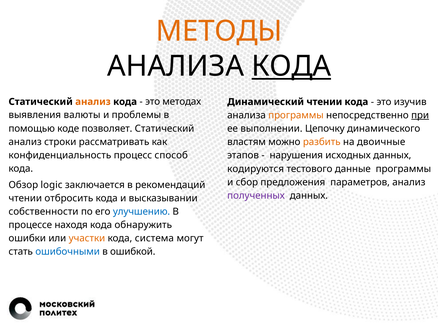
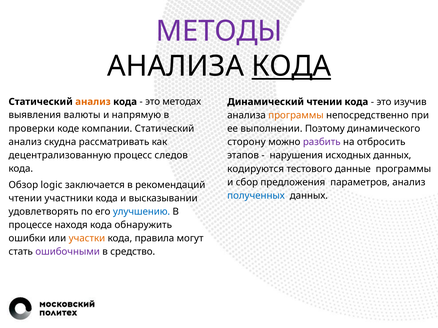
МЕТОДЫ colour: orange -> purple
проблемы: проблемы -> напрямую
при underline: present -> none
помощью: помощью -> проверки
позволяет: позволяет -> компании
Цепочку: Цепочку -> Поэтому
строки: строки -> скудна
властям: властям -> сторону
разбить colour: orange -> purple
двоичные: двоичные -> отбросить
конфиденциальность: конфиденциальность -> децентрализованную
способ: способ -> следов
полученных colour: purple -> blue
отбросить: отбросить -> участники
собственности: собственности -> удовлетворять
система: система -> правила
ошибочными colour: blue -> purple
ошибкой: ошибкой -> средство
